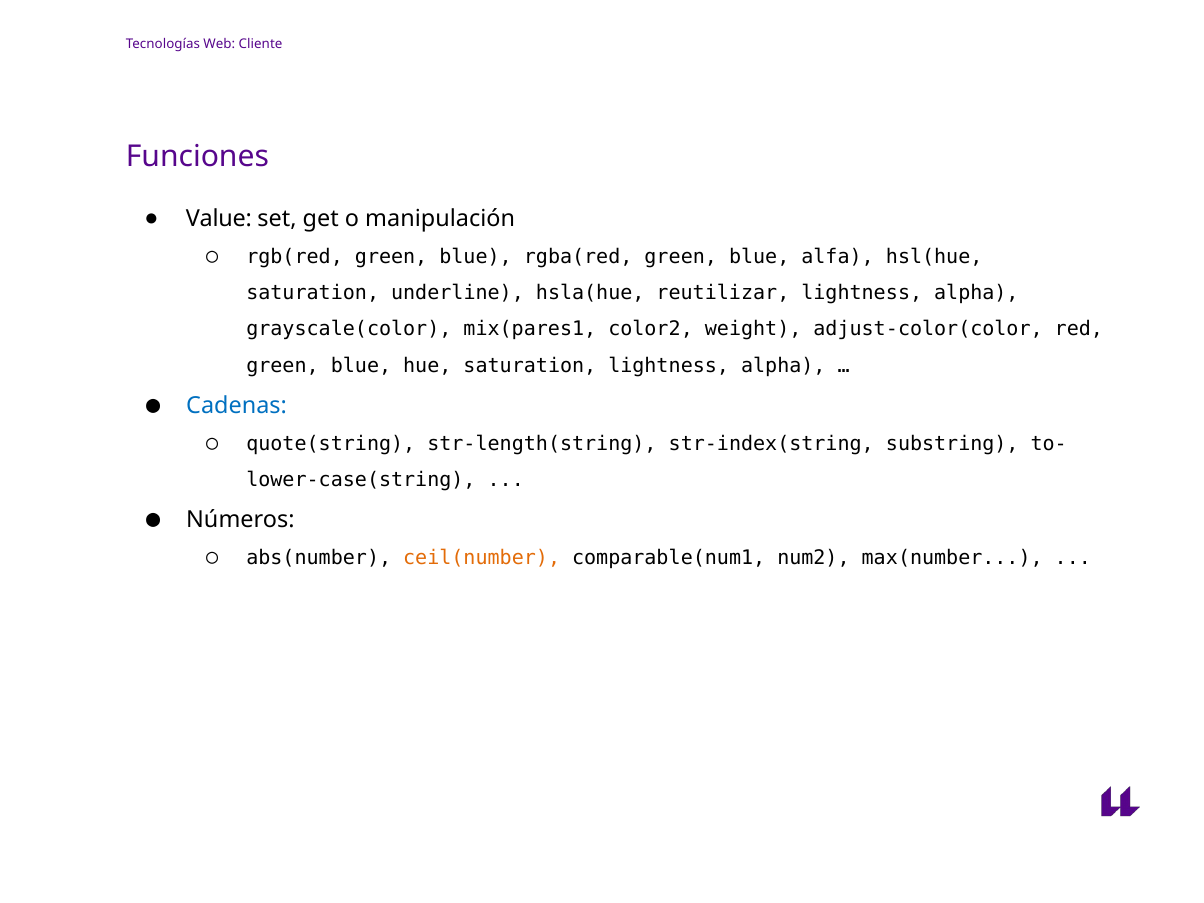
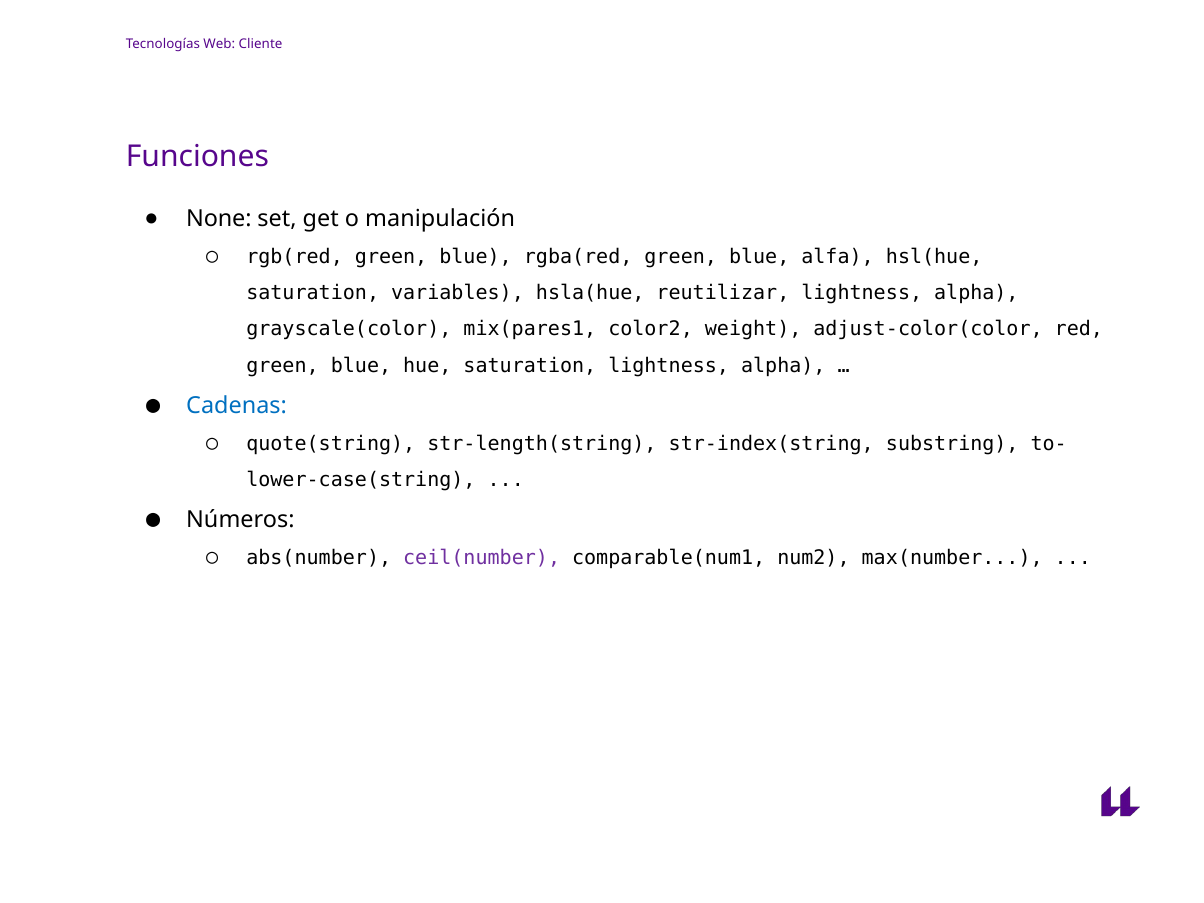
Value: Value -> None
underline: underline -> variables
ceil(number colour: orange -> purple
